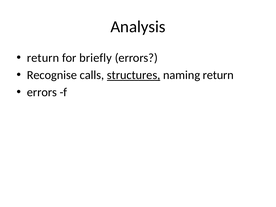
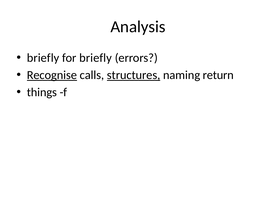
return at (43, 58): return -> briefly
Recognise underline: none -> present
errors at (42, 92): errors -> things
